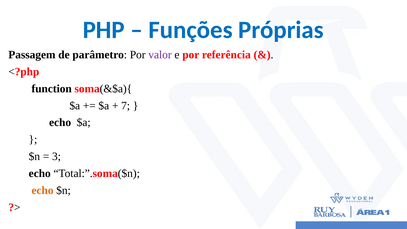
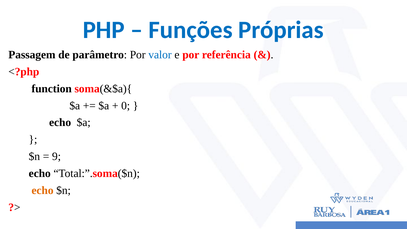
valor colour: purple -> blue
7: 7 -> 0
3: 3 -> 9
